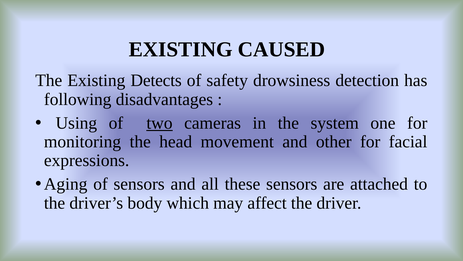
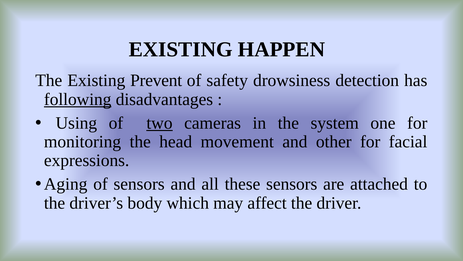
CAUSED: CAUSED -> HAPPEN
Detects: Detects -> Prevent
following underline: none -> present
